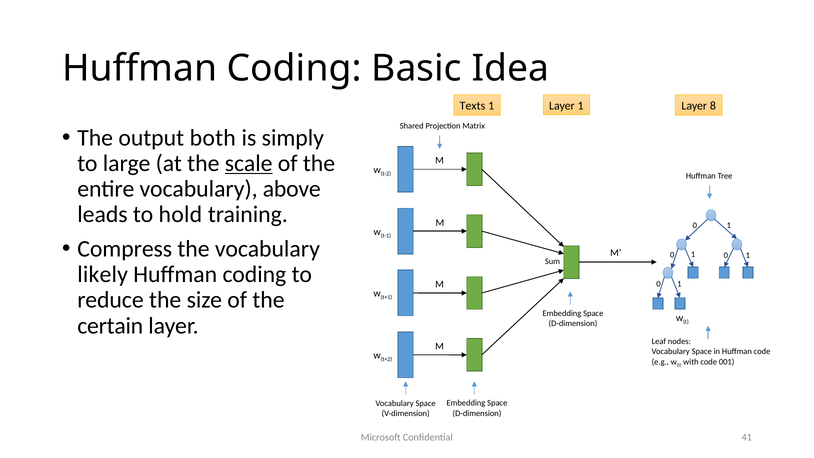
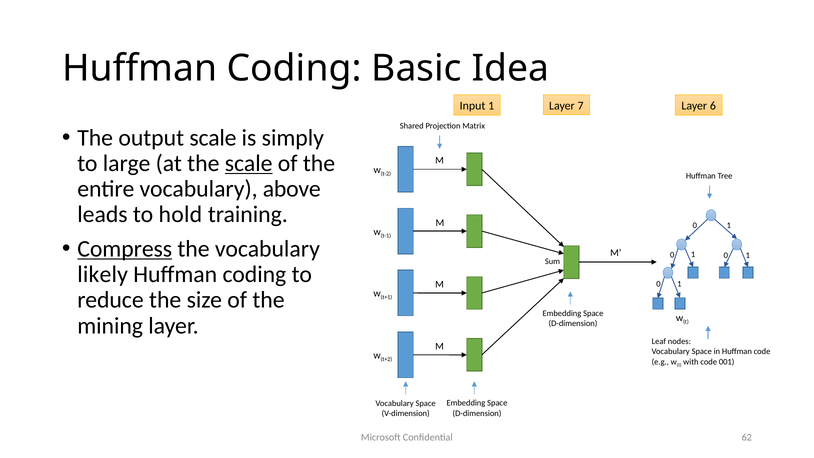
Texts: Texts -> Input
Layer 1: 1 -> 7
8: 8 -> 6
output both: both -> scale
Compress underline: none -> present
certain: certain -> mining
41: 41 -> 62
